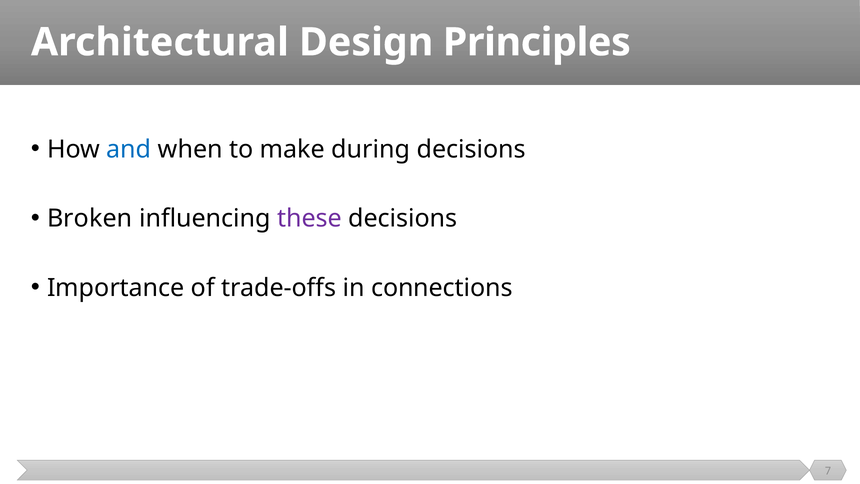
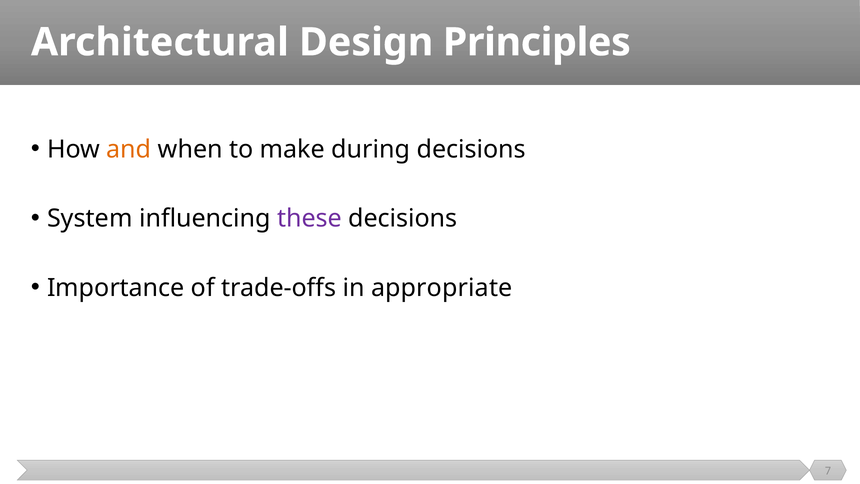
and colour: blue -> orange
Broken: Broken -> System
connections: connections -> appropriate
